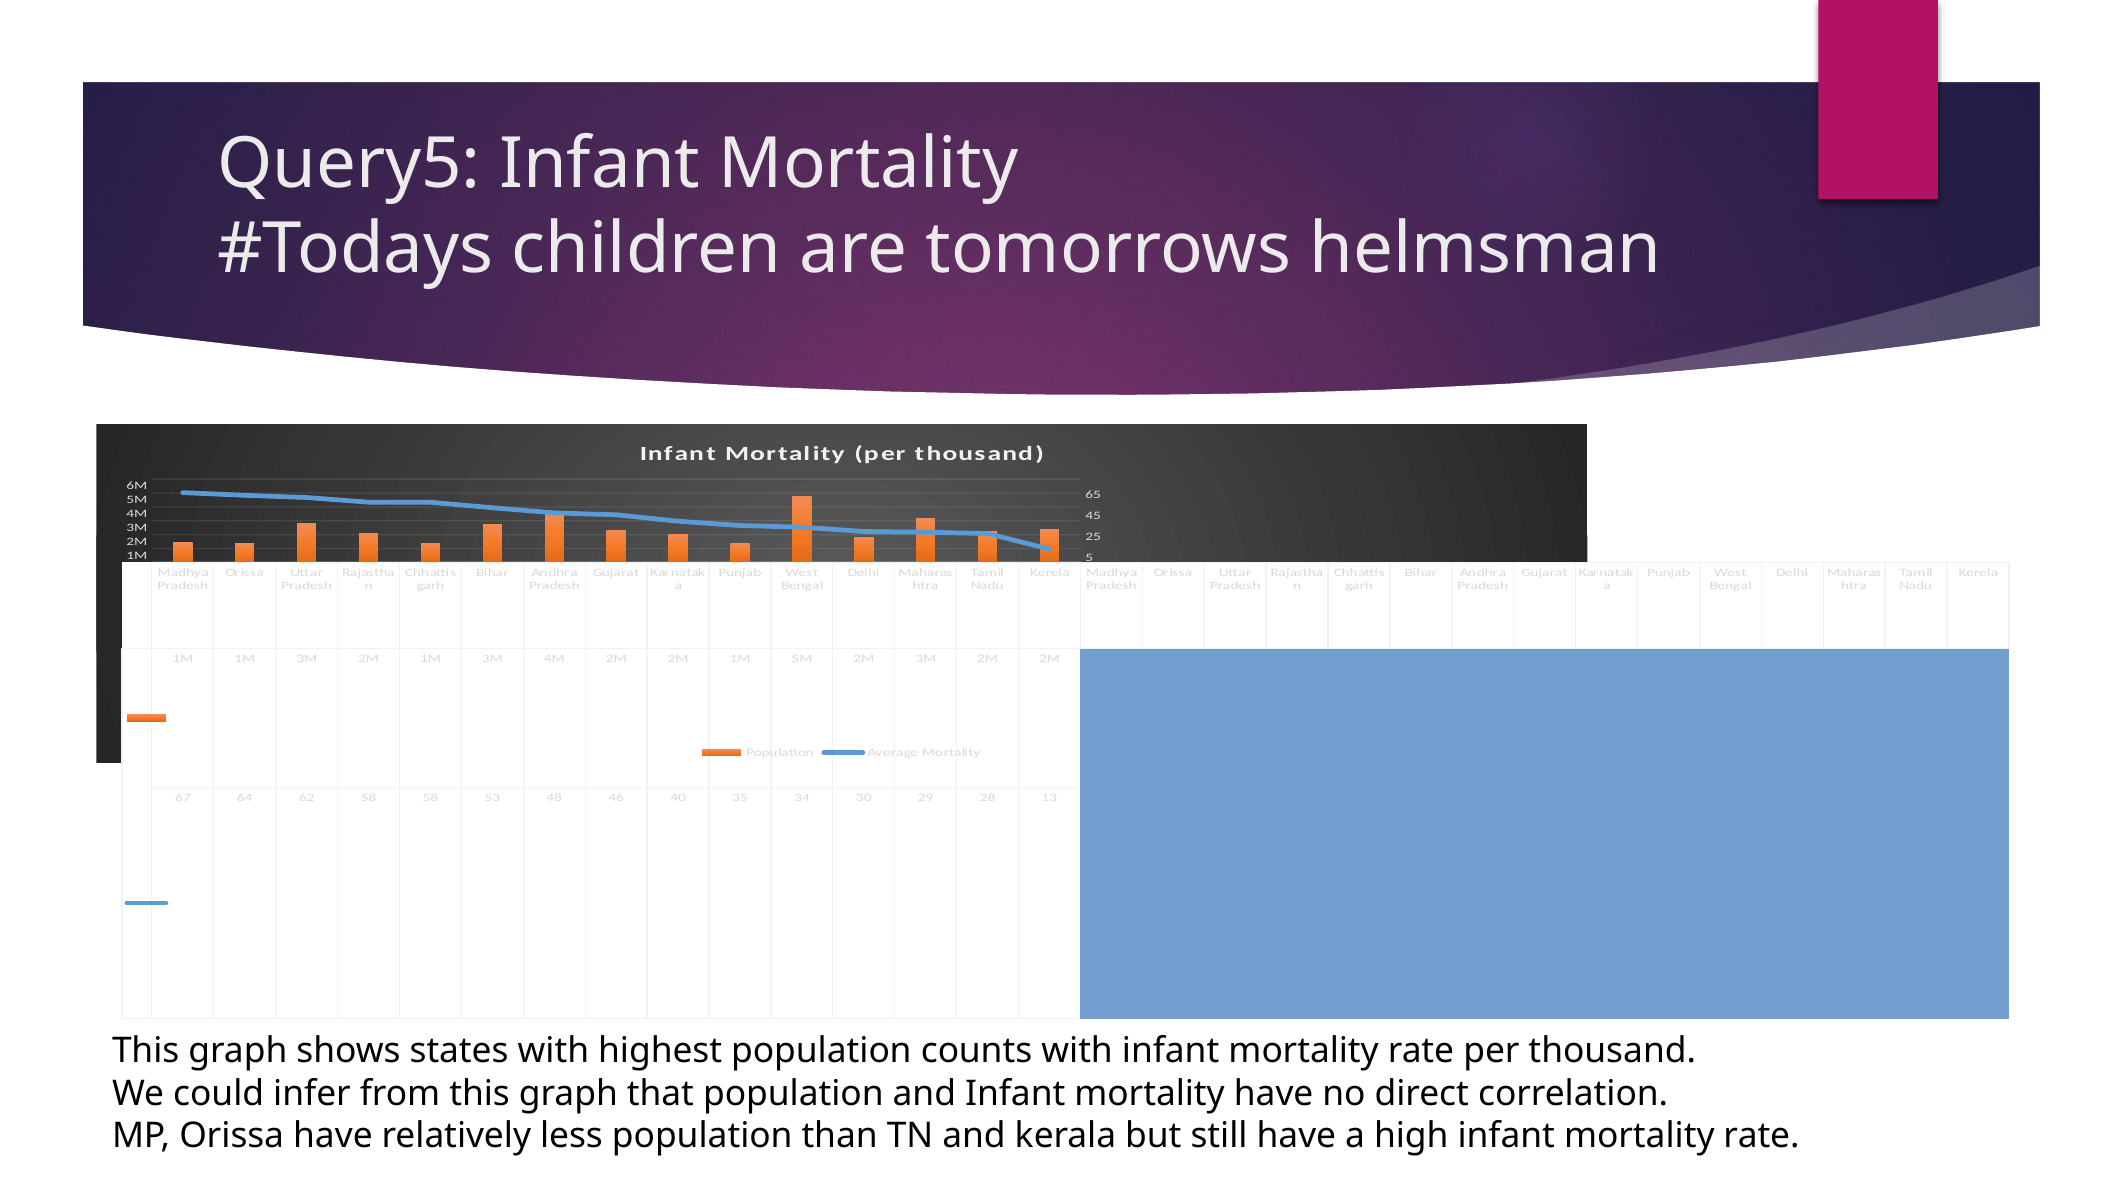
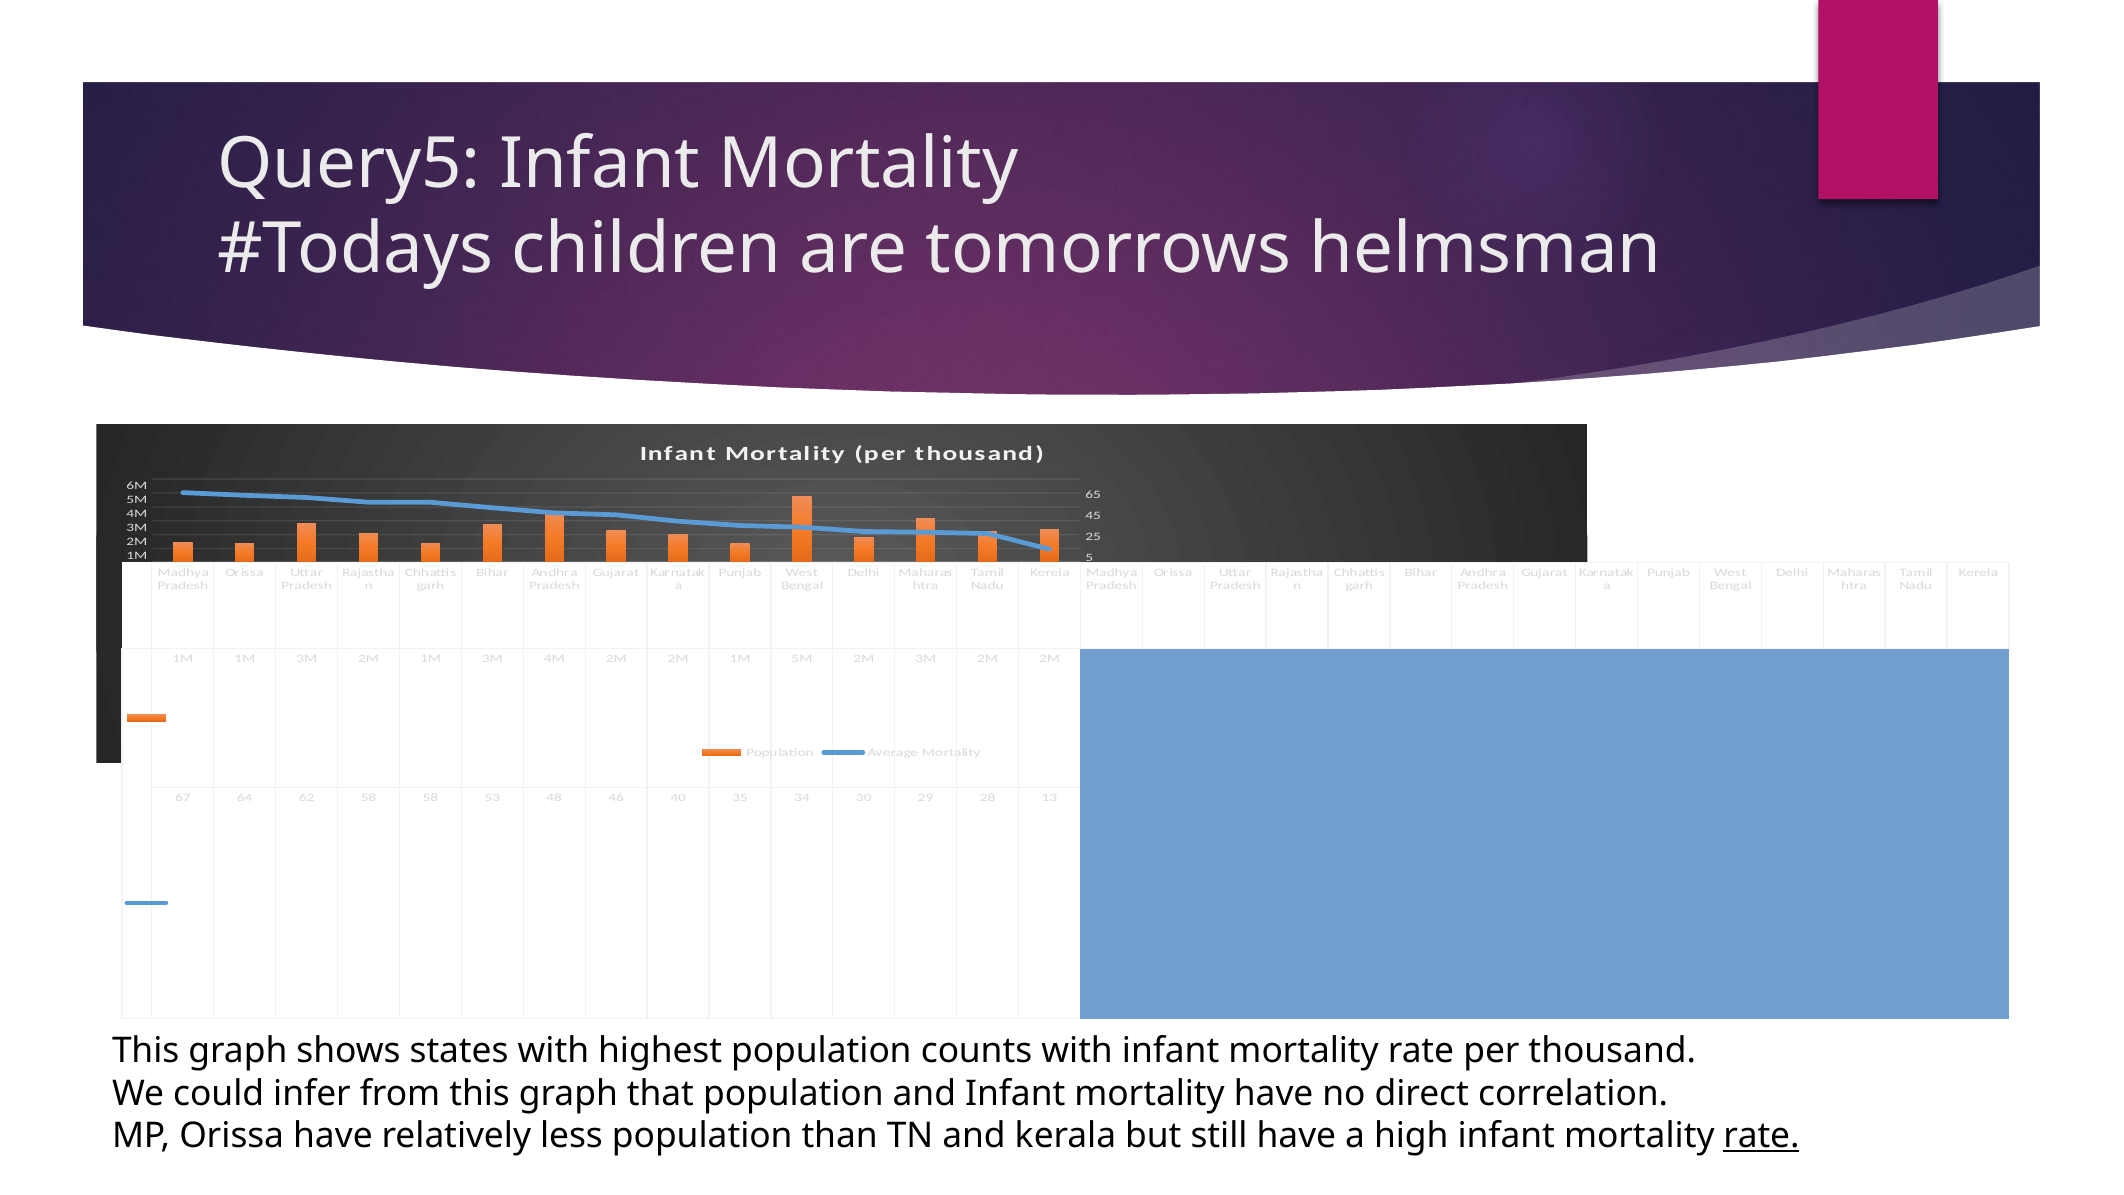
rate at (1761, 1136) underline: none -> present
